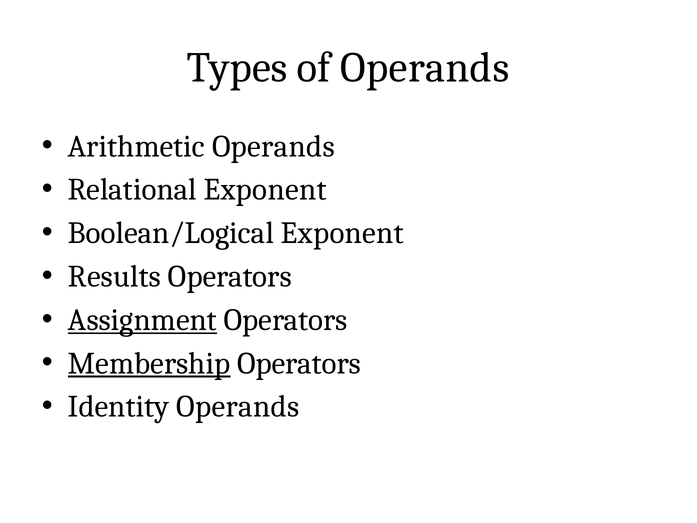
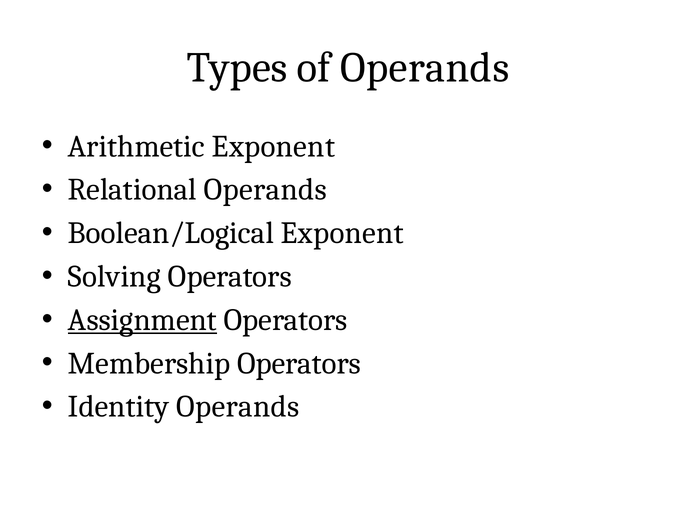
Arithmetic Operands: Operands -> Exponent
Relational Exponent: Exponent -> Operands
Results: Results -> Solving
Membership underline: present -> none
